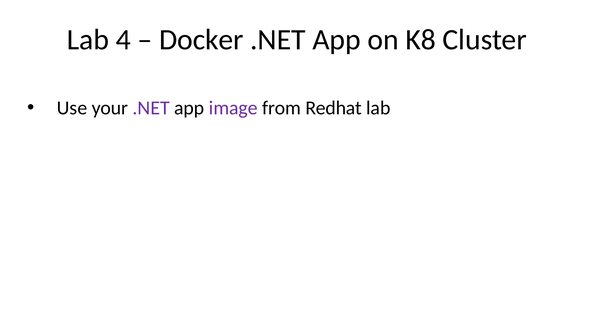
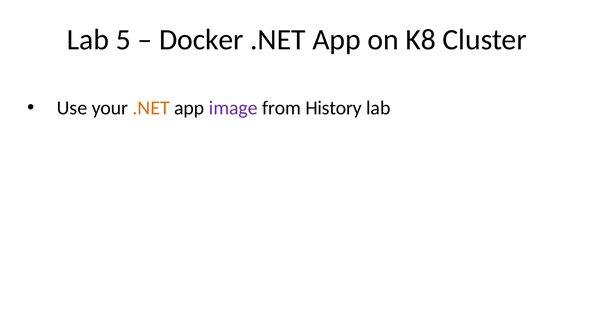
4: 4 -> 5
.NET at (151, 108) colour: purple -> orange
Redhat: Redhat -> History
